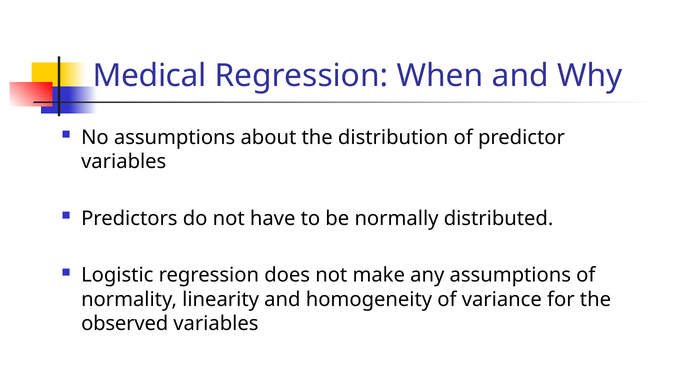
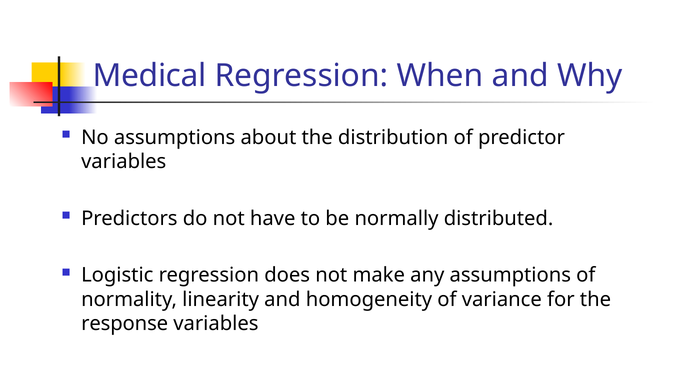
observed: observed -> response
